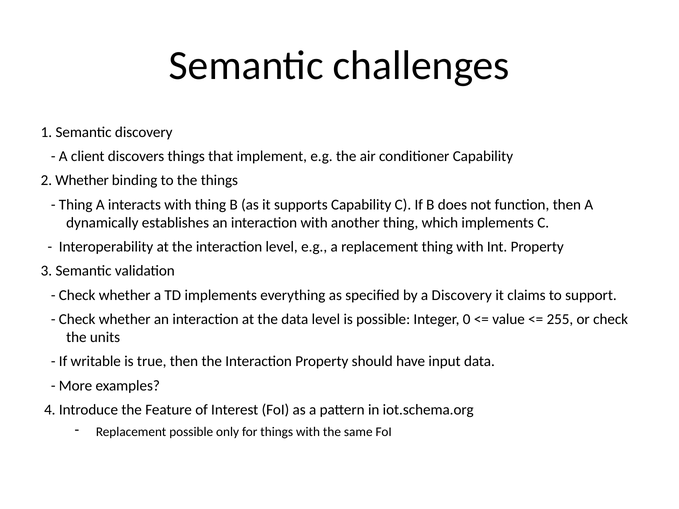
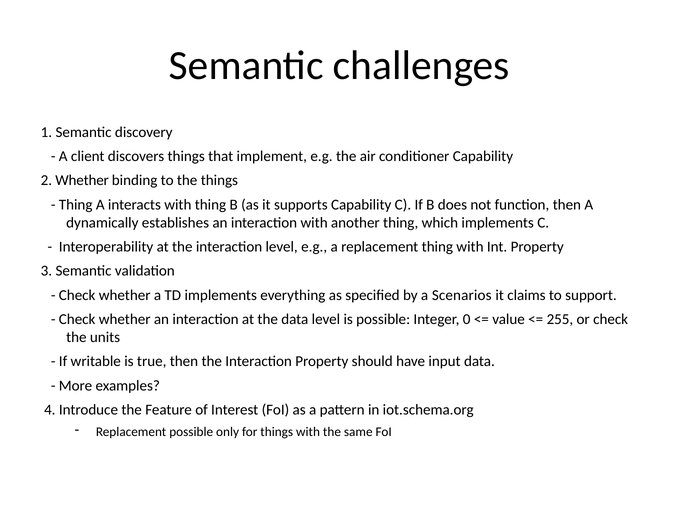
a Discovery: Discovery -> Scenarios
